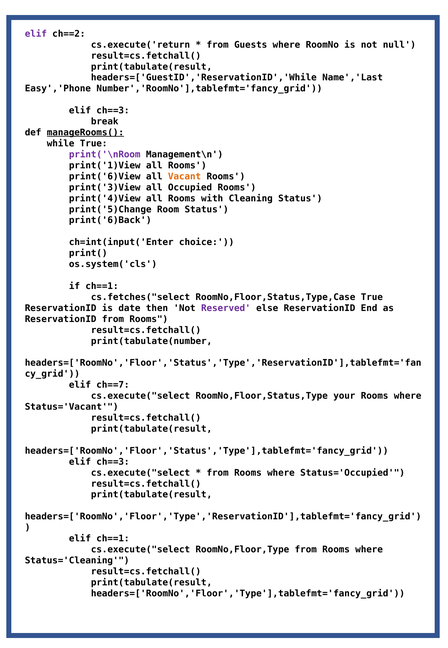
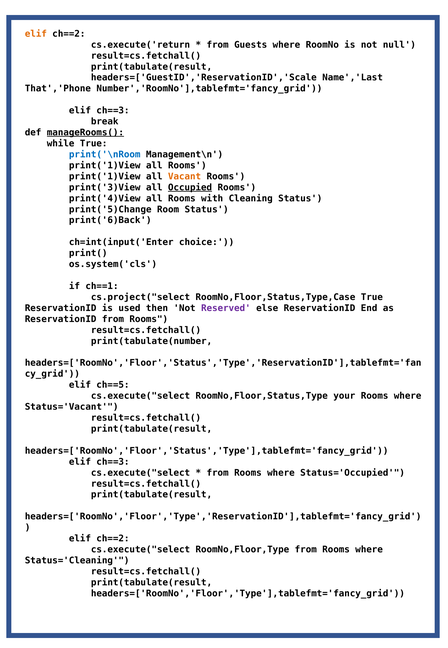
elif at (36, 34) colour: purple -> orange
headers=['GuestID','ReservationID','While: headers=['GuestID','ReservationID','While -> headers=['GuestID','ReservationID','Scale
Easy','Phone: Easy','Phone -> That','Phone
print('\nRoom colour: purple -> blue
print('6)View at (105, 176): print('6)View -> print('1)View
Occupied underline: none -> present
cs.fetches("select: cs.fetches("select -> cs.project("select
date: date -> used
ch==7: ch==7 -> ch==5
ch==1 at (113, 538): ch==1 -> ch==2
